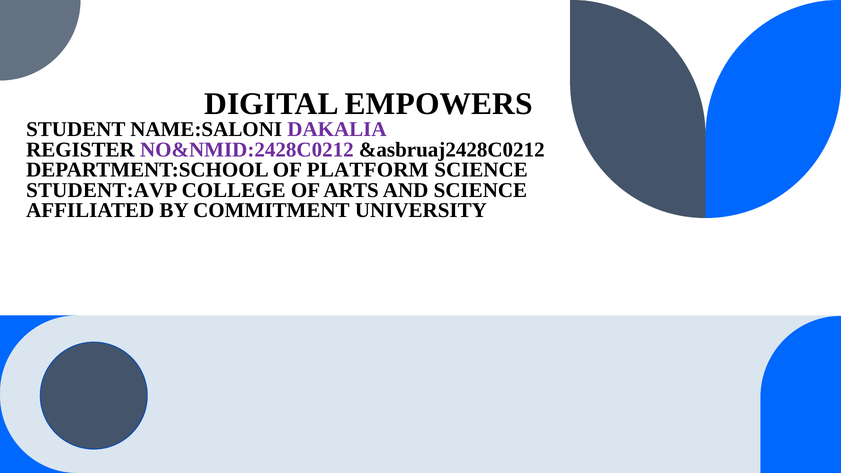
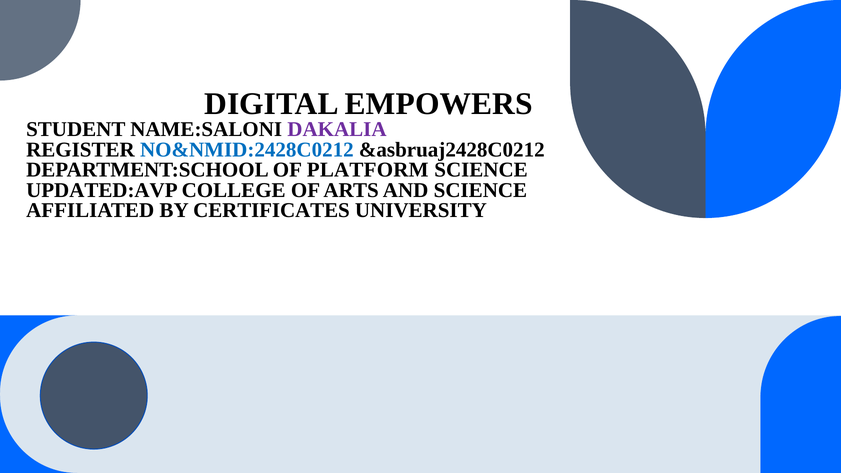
NO&NMID:2428C0212 colour: purple -> blue
STUDENT:AVP: STUDENT:AVP -> UPDATED:AVP
COMMITMENT: COMMITMENT -> CERTIFICATES
